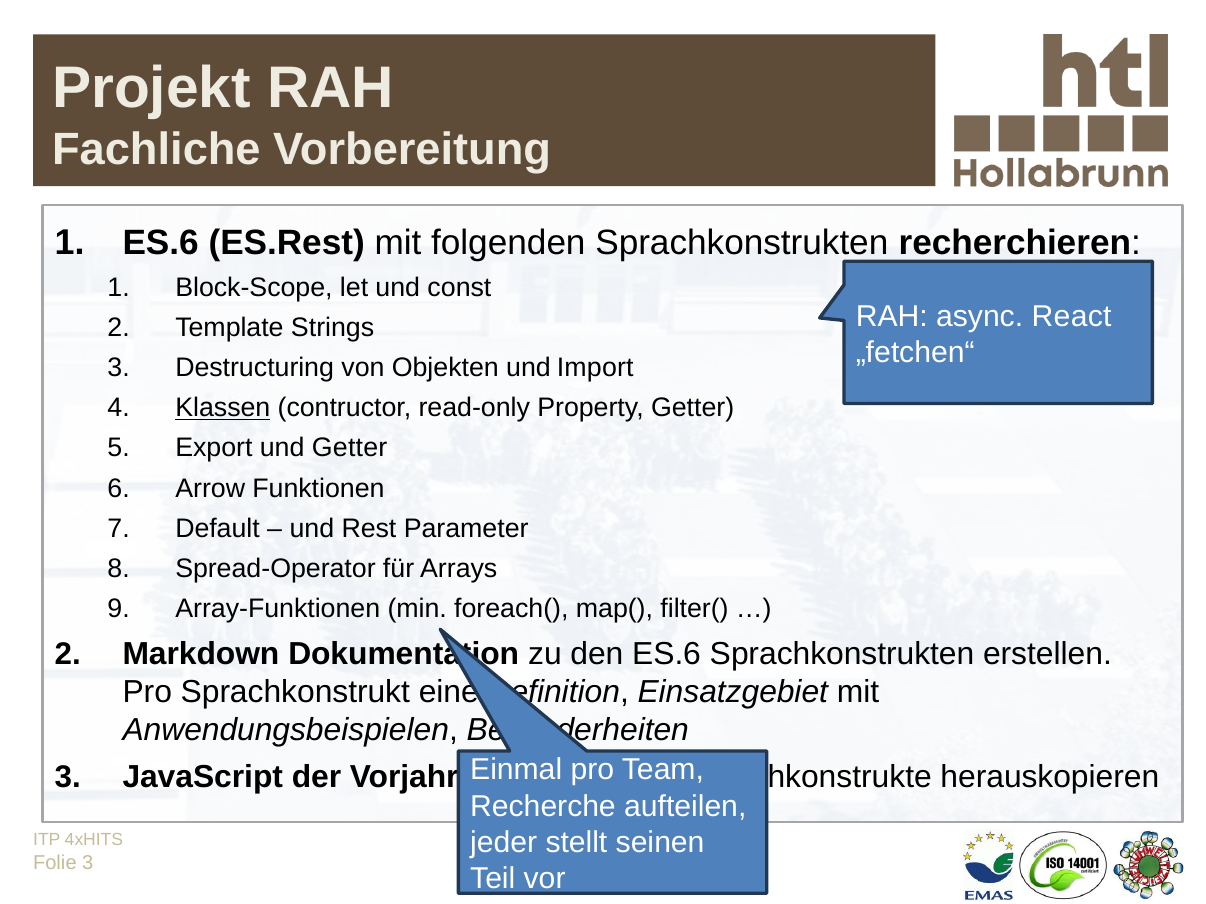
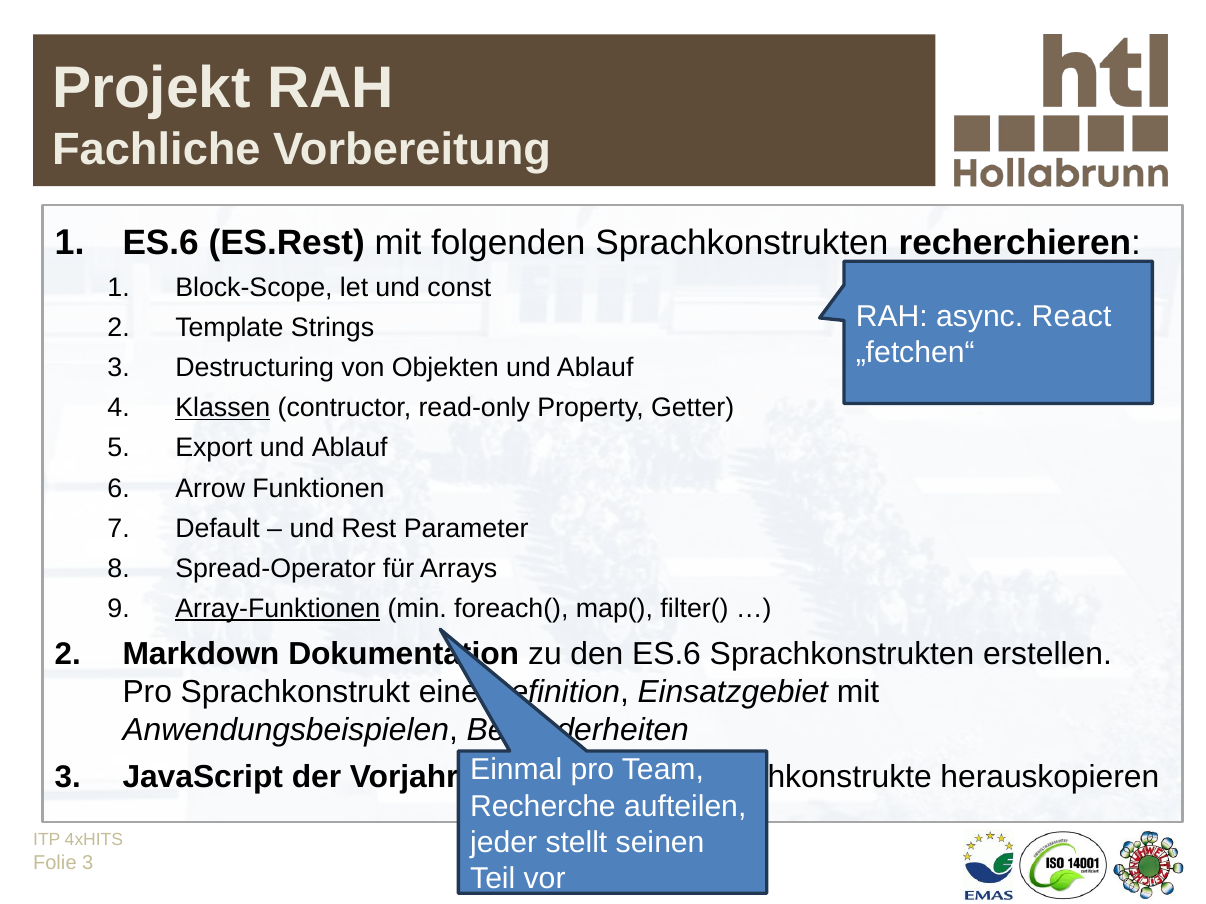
Objekten und Import: Import -> Ablauf
Export und Getter: Getter -> Ablauf
Array-Funktionen underline: none -> present
